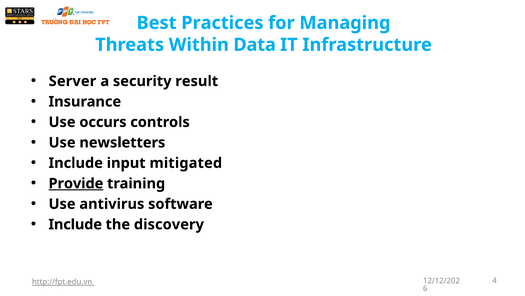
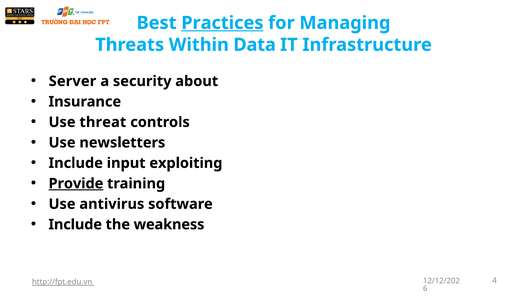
Practices underline: none -> present
result: result -> about
occurs: occurs -> threat
mitigated: mitigated -> exploiting
discovery: discovery -> weakness
